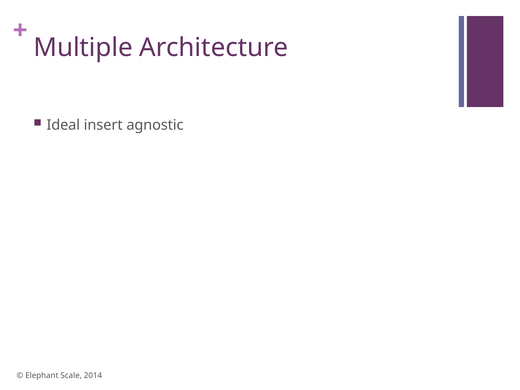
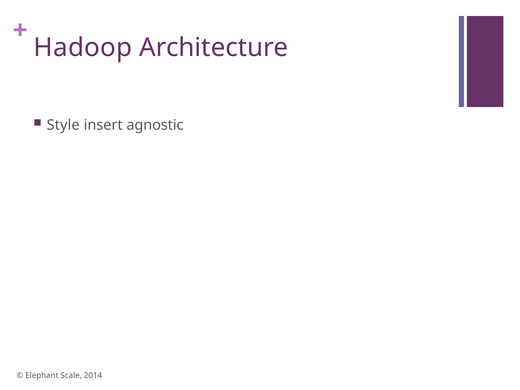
Multiple: Multiple -> Hadoop
Ideal: Ideal -> Style
